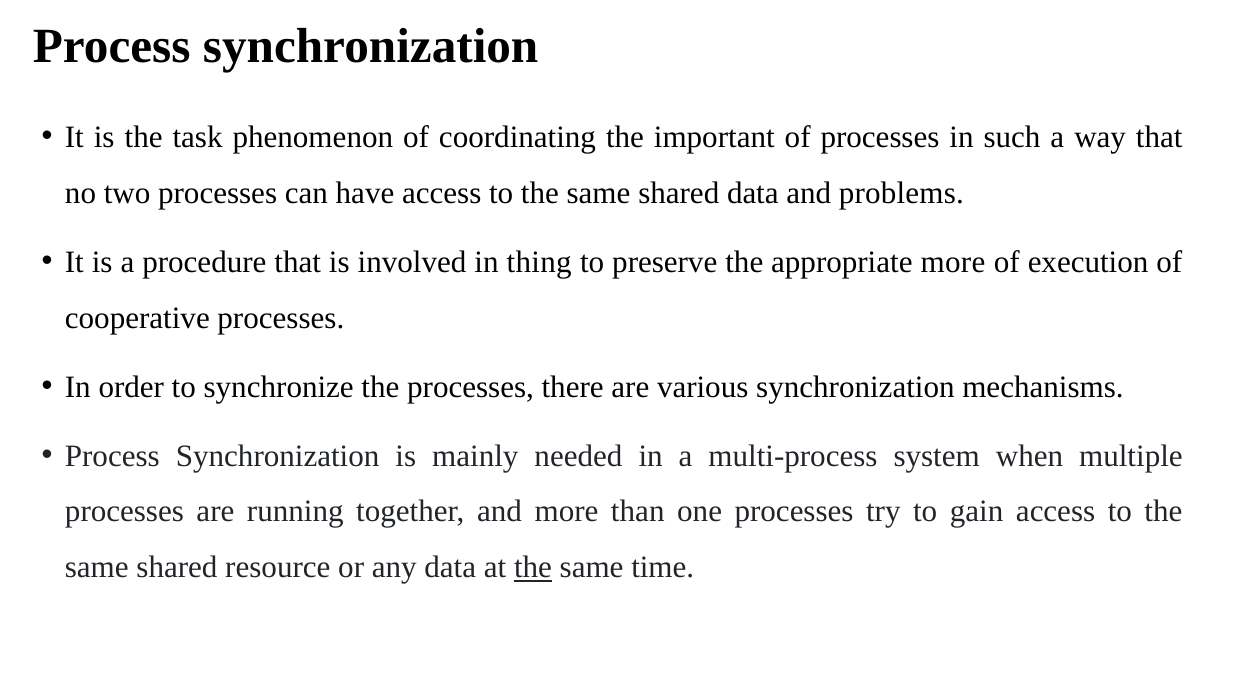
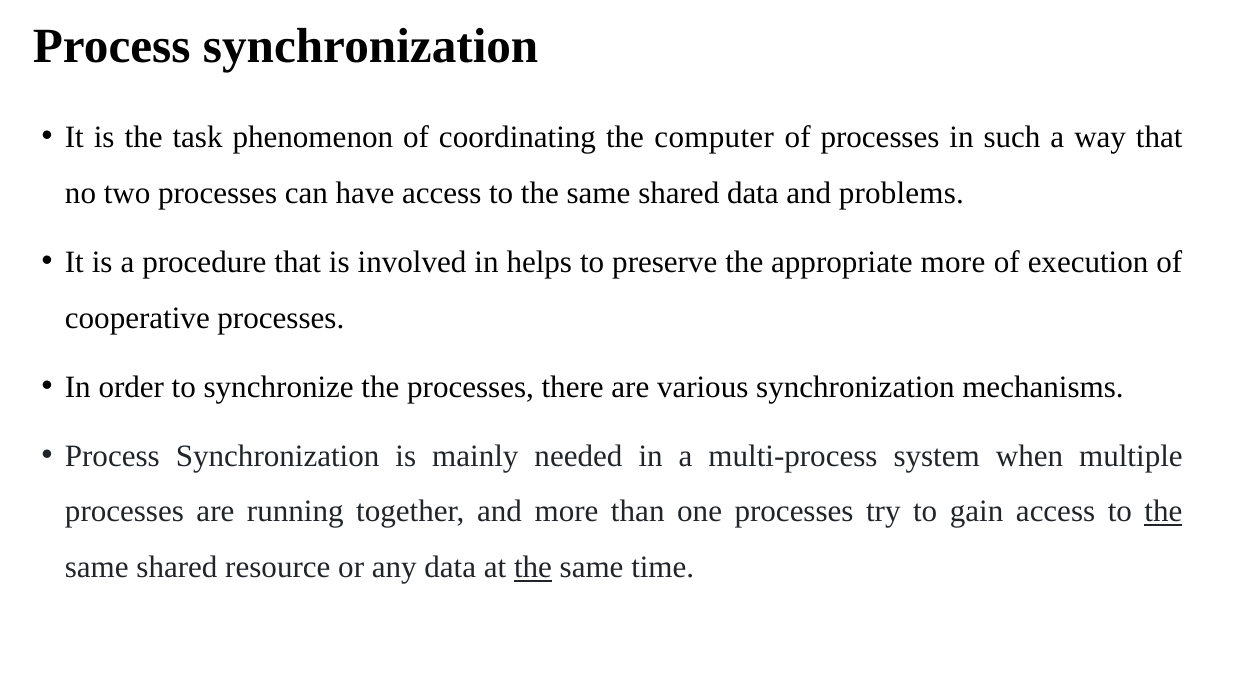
important: important -> computer
thing: thing -> helps
the at (1163, 512) underline: none -> present
